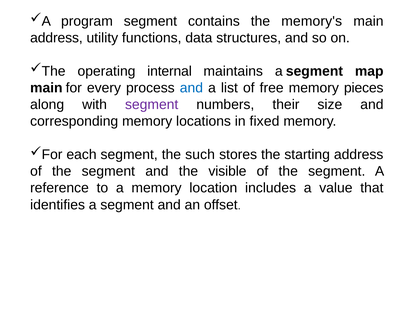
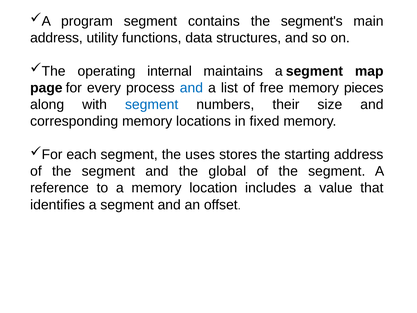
memory's: memory's -> segment's
main at (46, 88): main -> page
segment at (152, 105) colour: purple -> blue
such: such -> uses
visible: visible -> global
